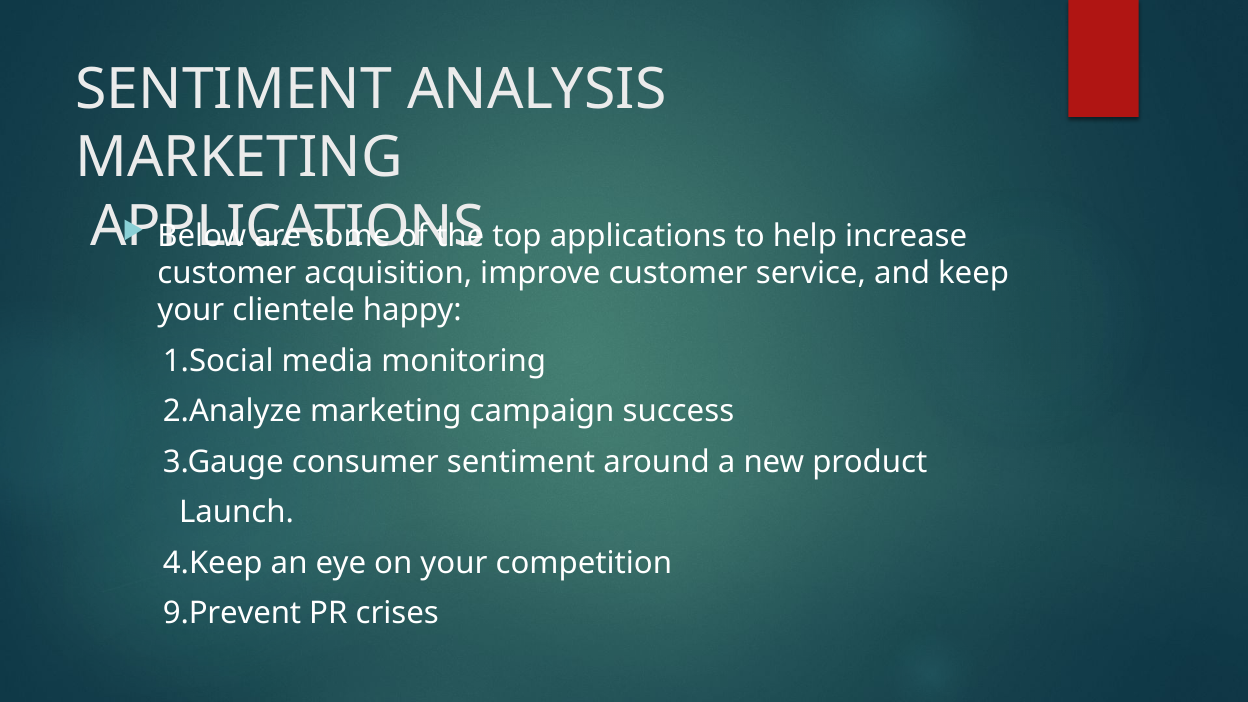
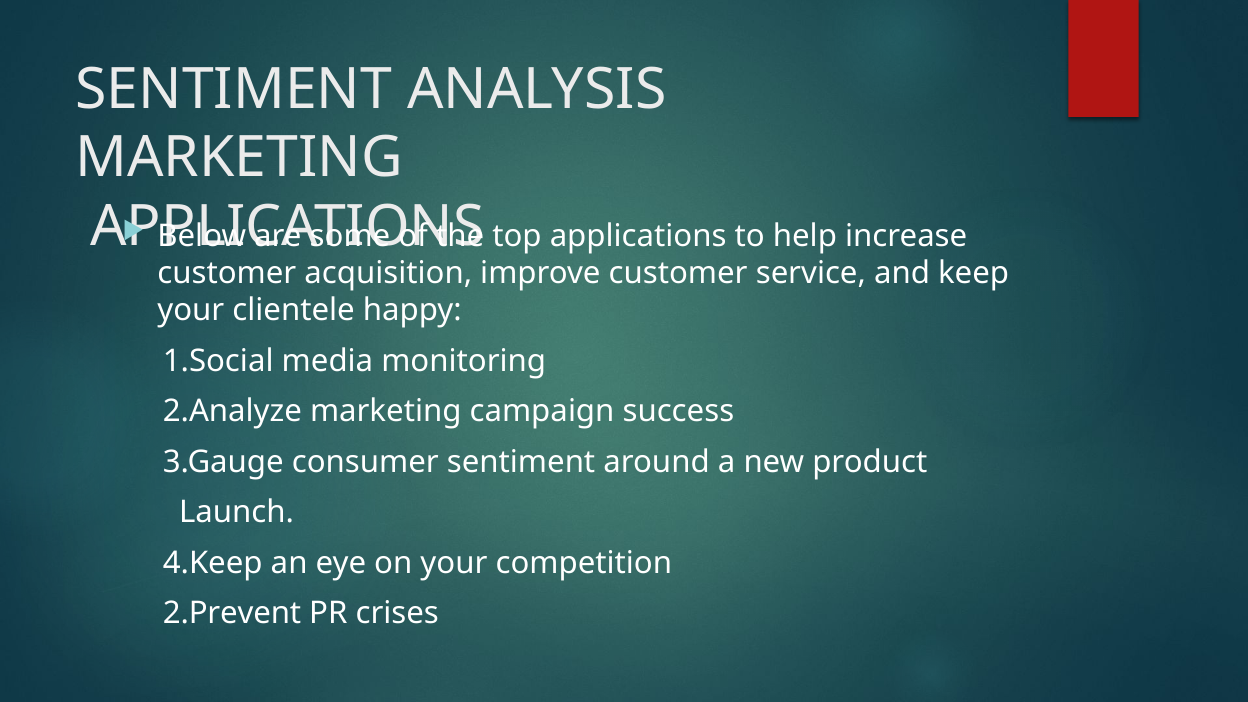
9.Prevent: 9.Prevent -> 2.Prevent
